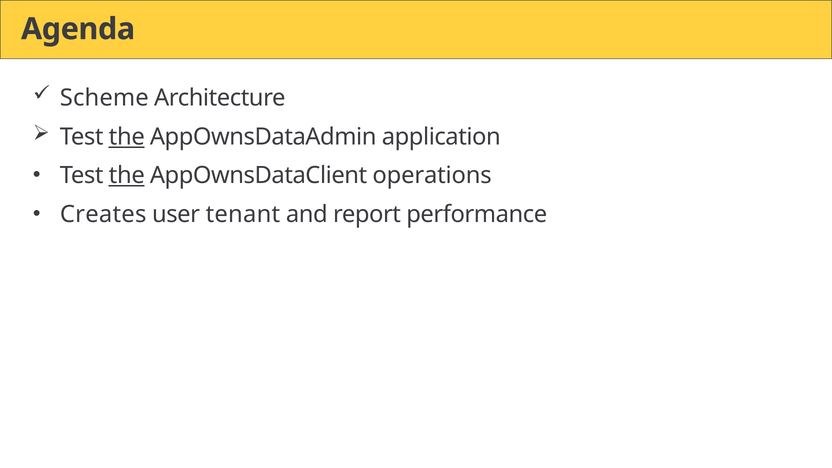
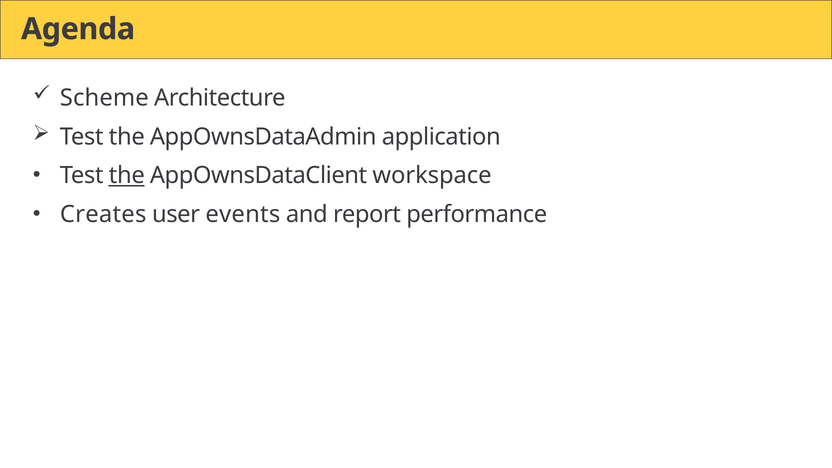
the at (127, 137) underline: present -> none
operations: operations -> workspace
tenant: tenant -> events
